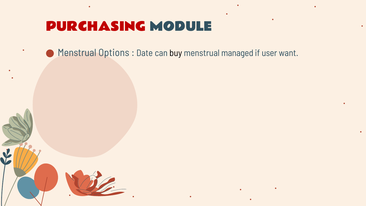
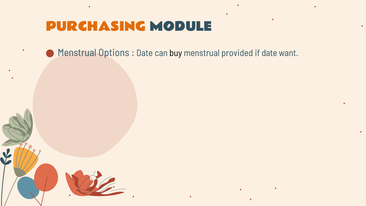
PURCHASING colour: red -> orange
managed: managed -> provided
if user: user -> date
